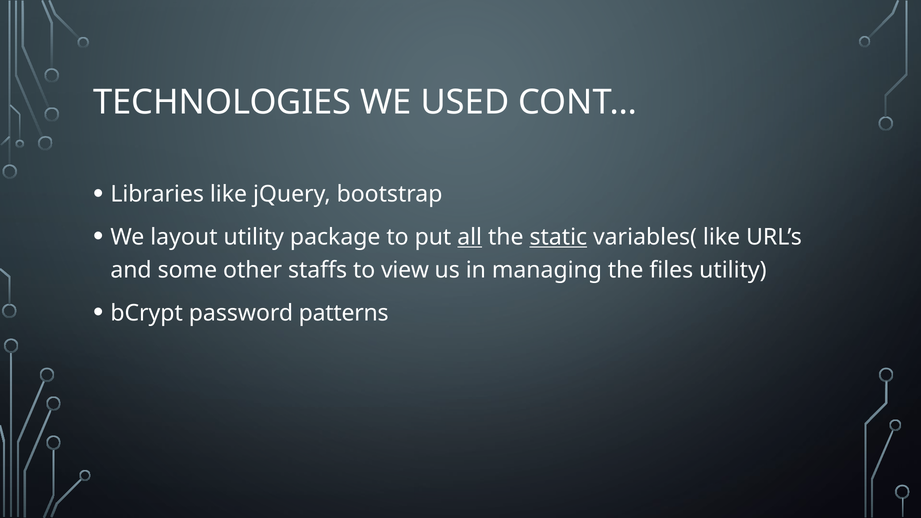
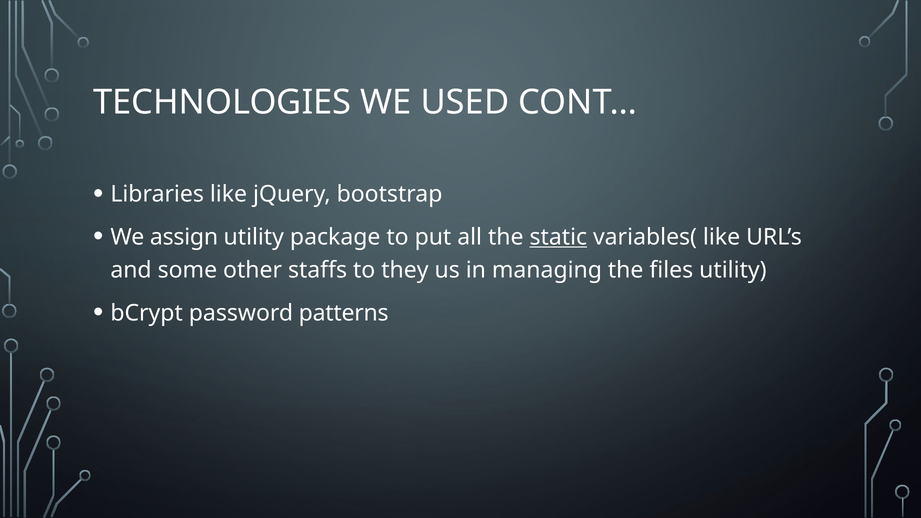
layout: layout -> assign
all underline: present -> none
view: view -> they
